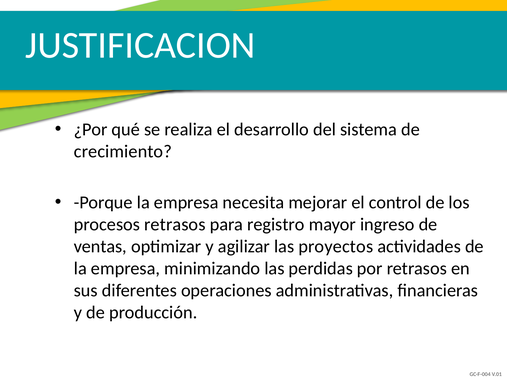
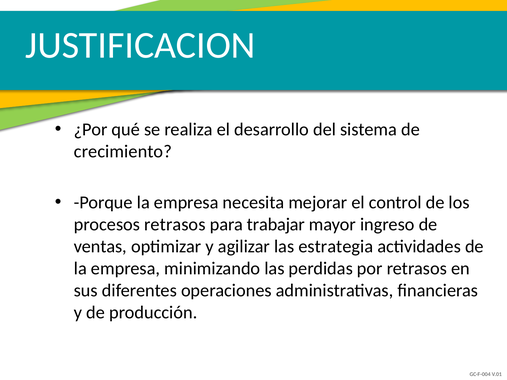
registro: registro -> trabajar
proyectos: proyectos -> estrategia
